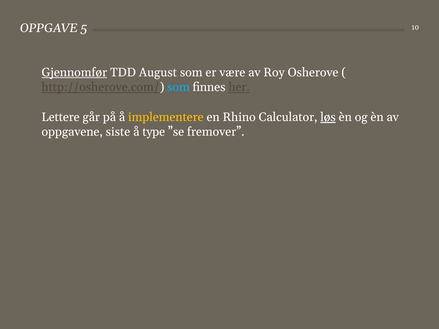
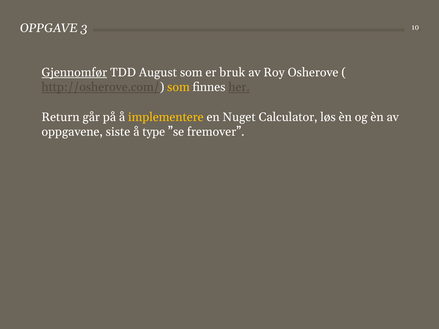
5: 5 -> 3
være: være -> bruk
som at (178, 87) colour: light blue -> yellow
Lettere: Lettere -> Return
Rhino: Rhino -> Nuget
løs underline: present -> none
